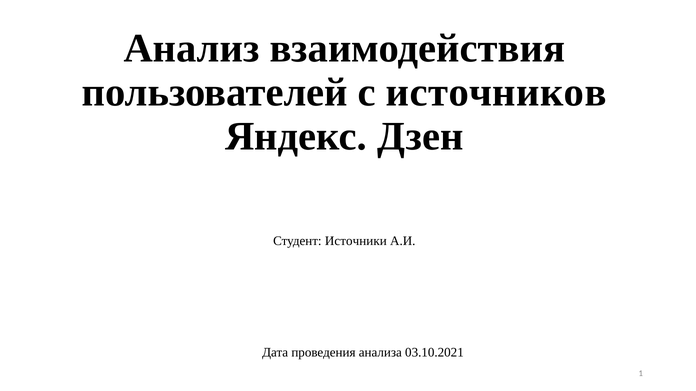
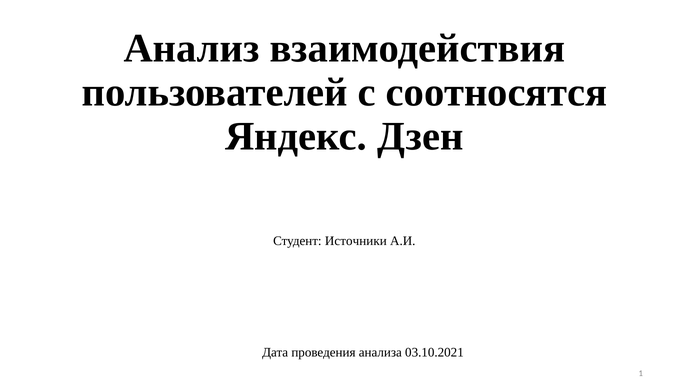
источников: источников -> соотносятся
